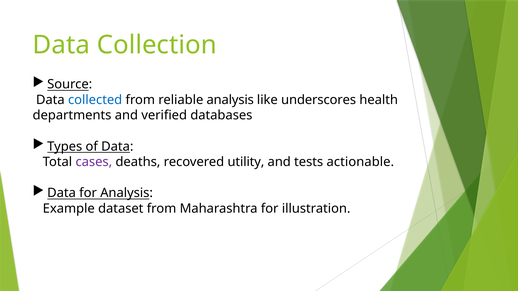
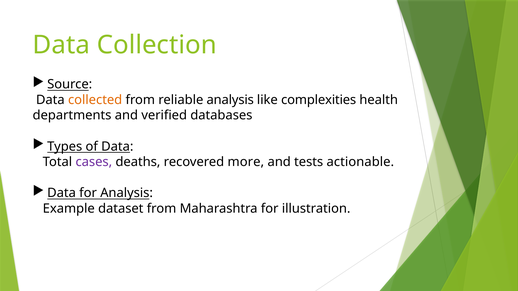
collected colour: blue -> orange
underscores: underscores -> complexities
utility: utility -> more
